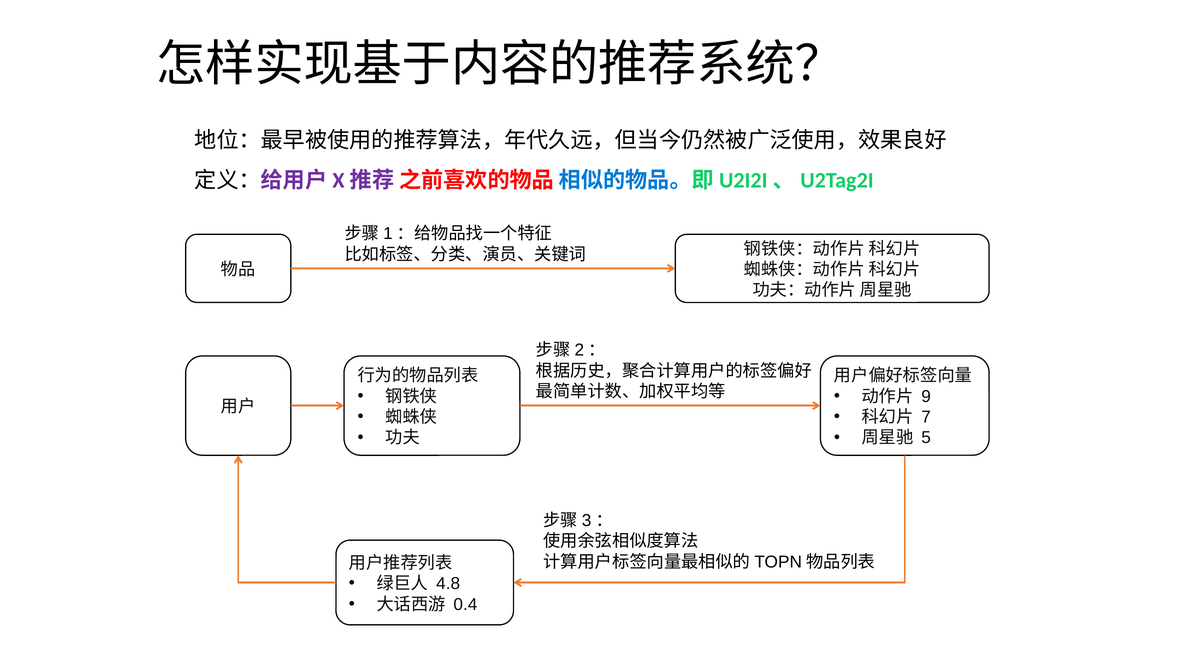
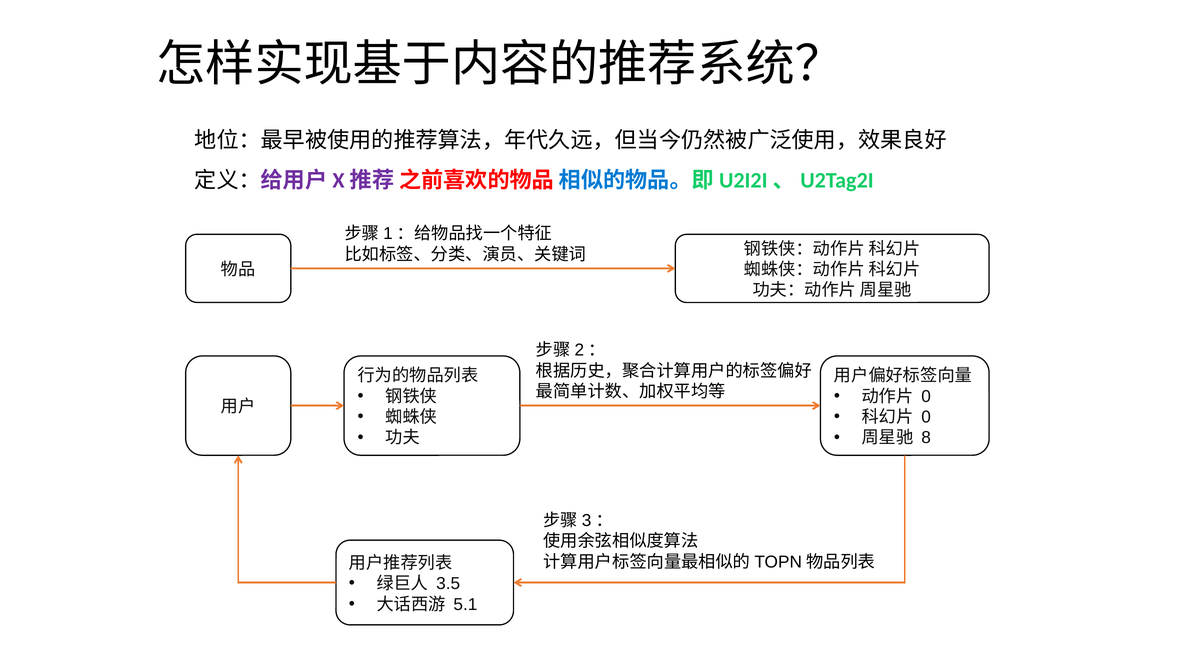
9 at (926, 396): 9 -> 0
7 at (926, 417): 7 -> 0
5: 5 -> 8
4.8: 4.8 -> 3.5
0.4: 0.4 -> 5.1
